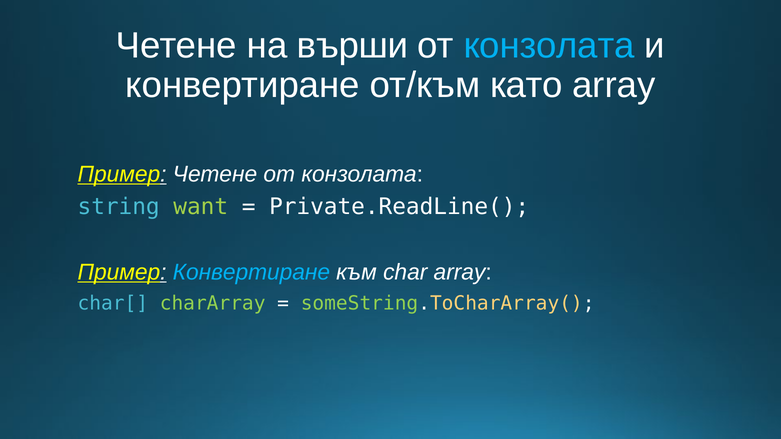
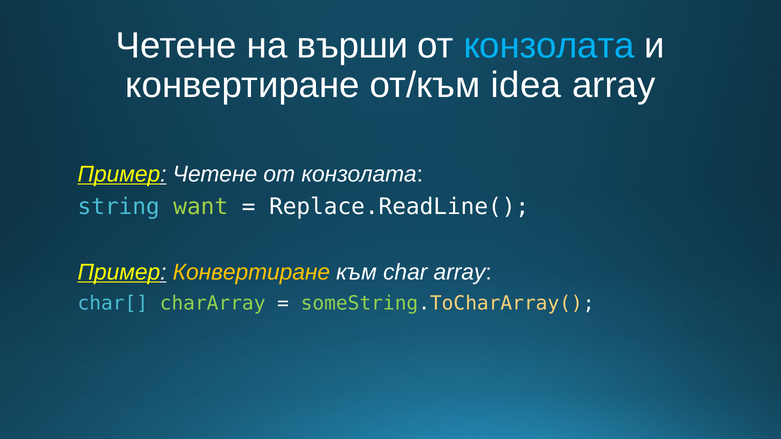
като: като -> idea
Private.ReadLine(: Private.ReadLine( -> Replace.ReadLine(
Конвертиране at (251, 272) colour: light blue -> yellow
